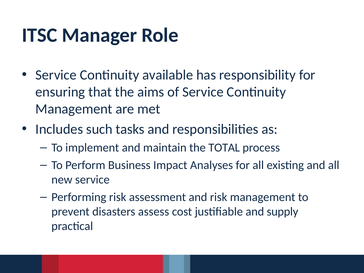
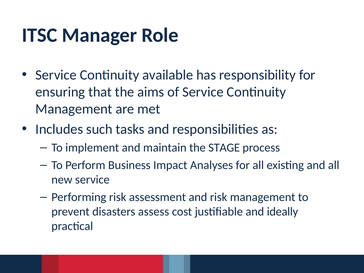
TOTAL: TOTAL -> STAGE
supply: supply -> ideally
